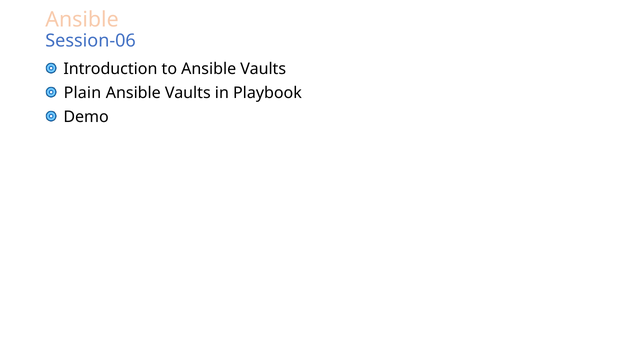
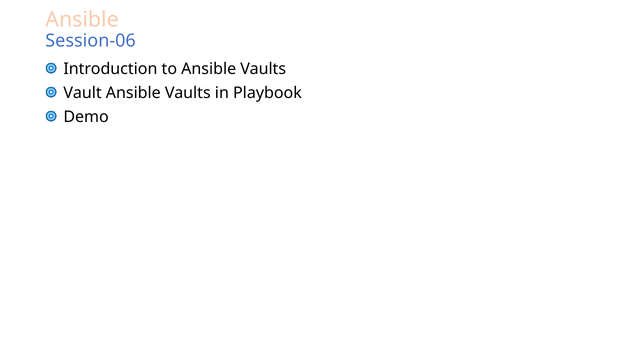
Plain: Plain -> Vault
